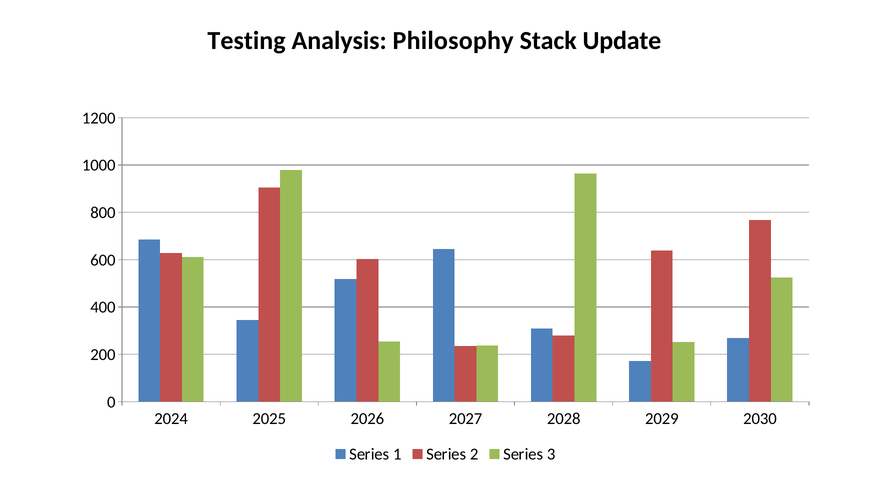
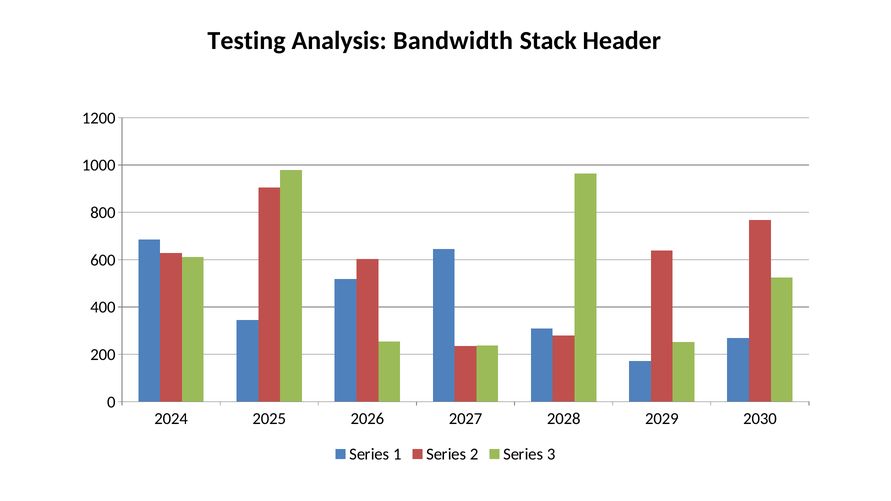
Philosophy: Philosophy -> Bandwidth
Update: Update -> Header
